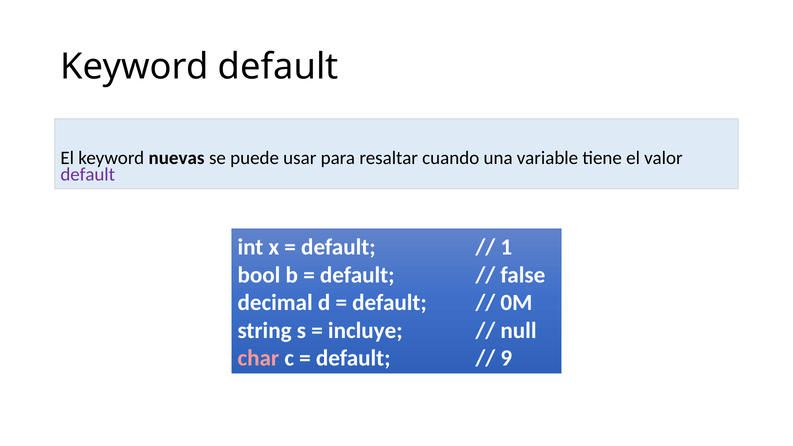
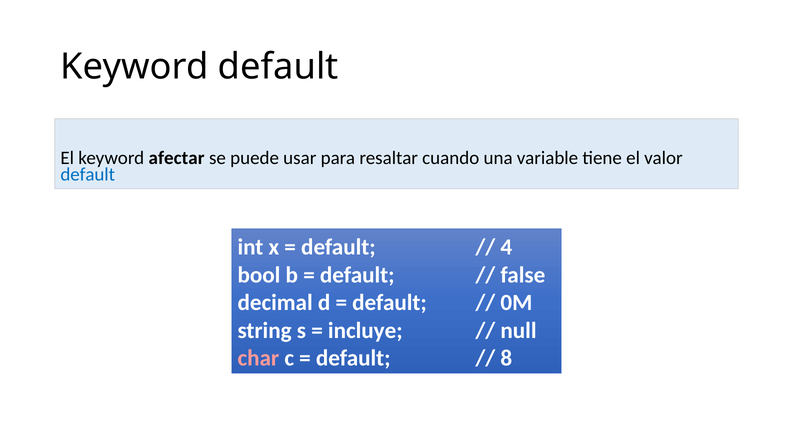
nuevas: nuevas -> afectar
default at (88, 174) colour: purple -> blue
1: 1 -> 4
9: 9 -> 8
